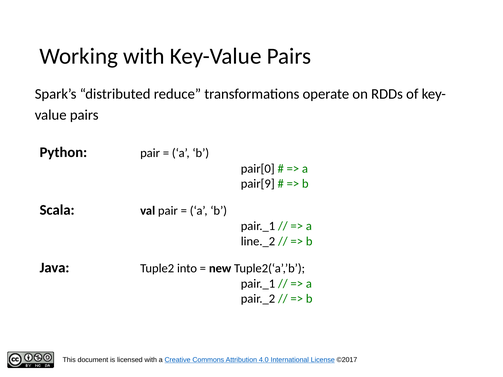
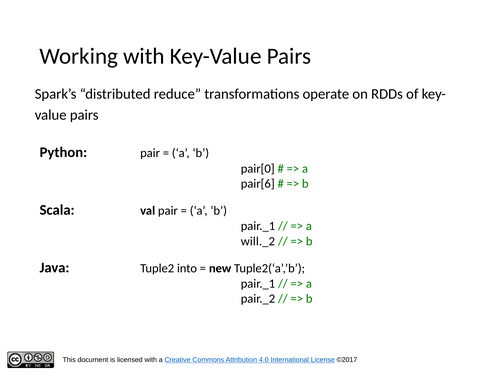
pair[9: pair[9 -> pair[6
line._2: line._2 -> will._2
